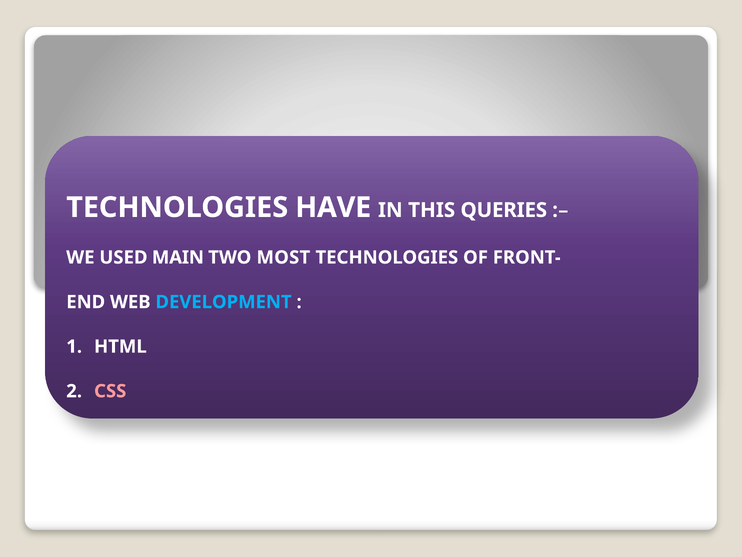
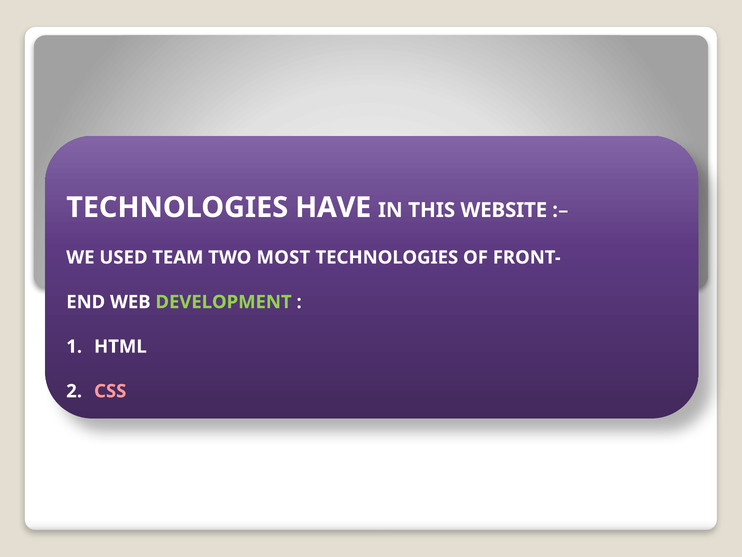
QUERIES: QUERIES -> WEBSITE
MAIN: MAIN -> TEAM
DEVELOPMENT colour: light blue -> light green
